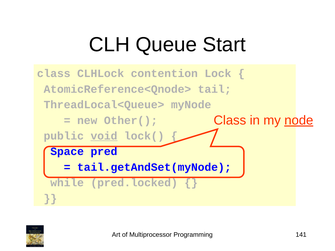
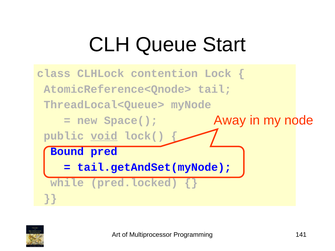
Class at (230, 121): Class -> Away
node underline: present -> none
Other(: Other( -> Space(
Space: Space -> Bound
